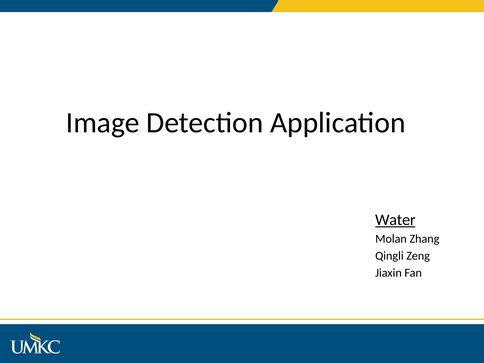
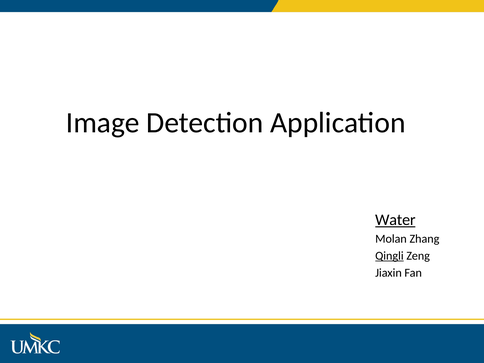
Qingli underline: none -> present
